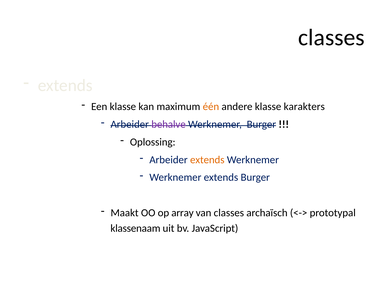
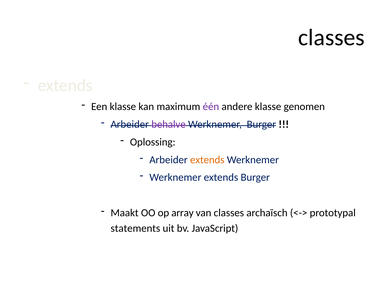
één colour: orange -> purple
karakters: karakters -> genomen
klassenaam: klassenaam -> statements
